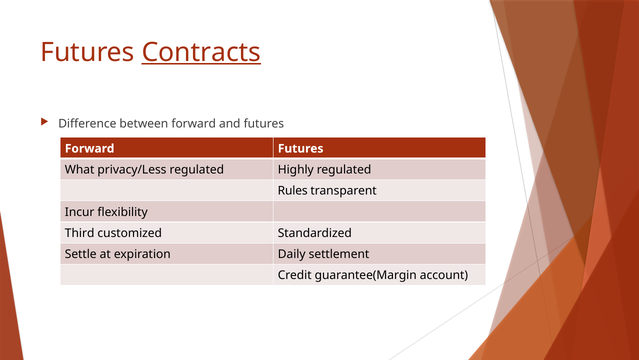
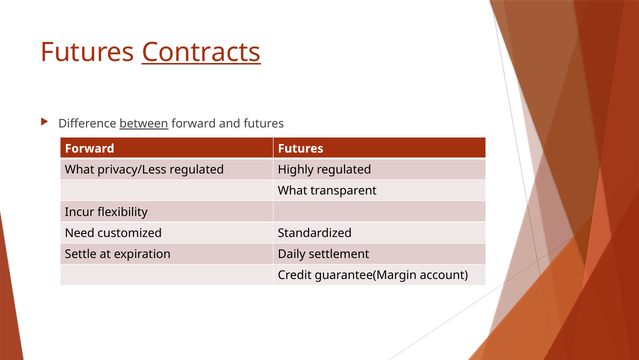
between underline: none -> present
Rules at (293, 191): Rules -> What
Third: Third -> Need
